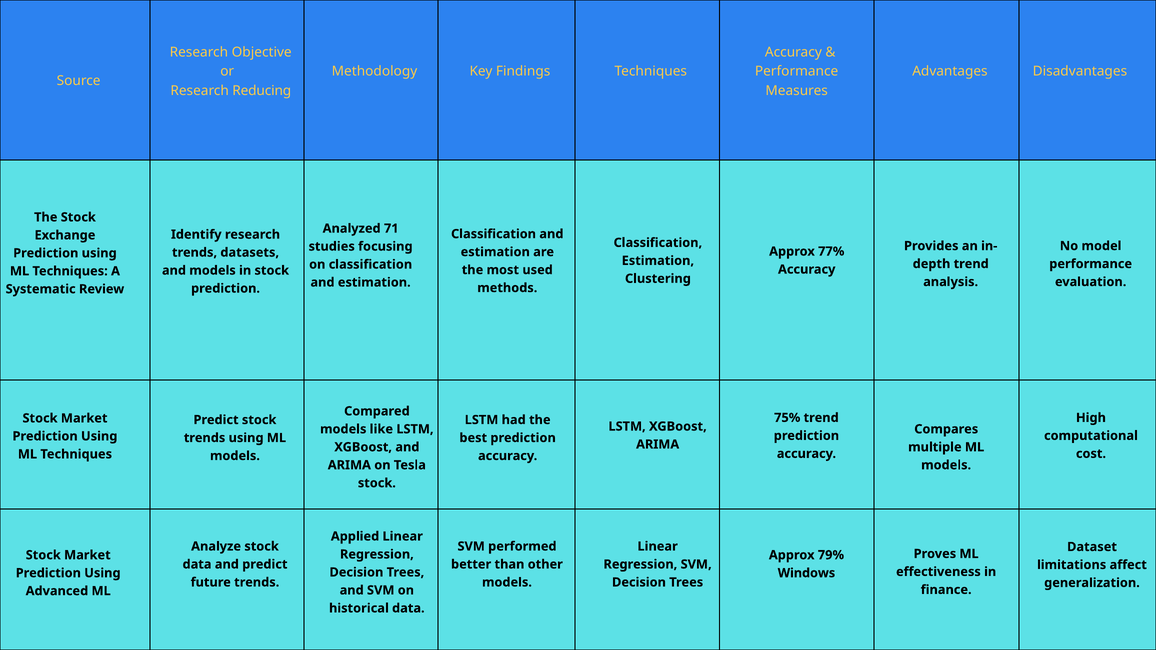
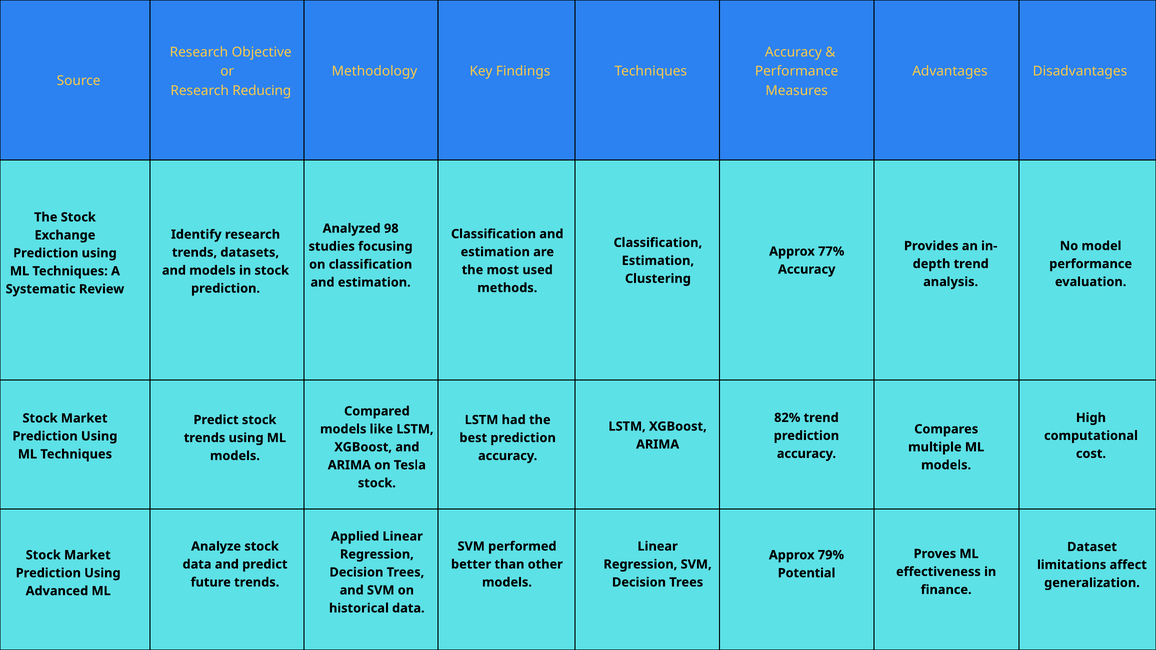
71: 71 -> 98
75%: 75% -> 82%
Windows: Windows -> Potential
